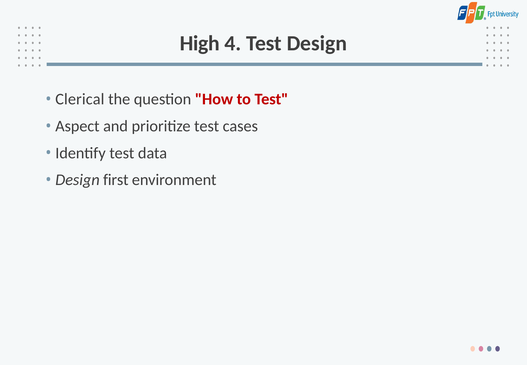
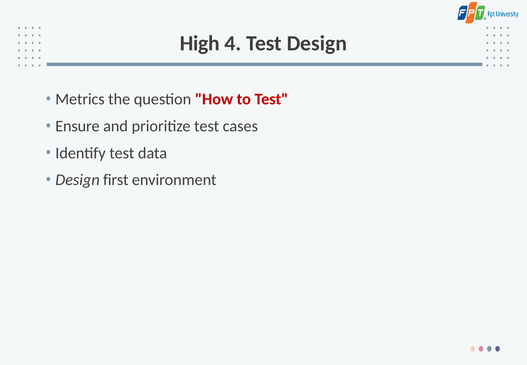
Clerical: Clerical -> Metrics
Aspect: Aspect -> Ensure
